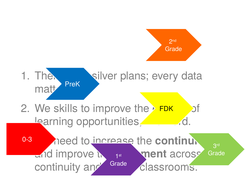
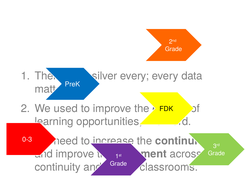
plans at (135, 76): plans -> every
skills: skills -> used
